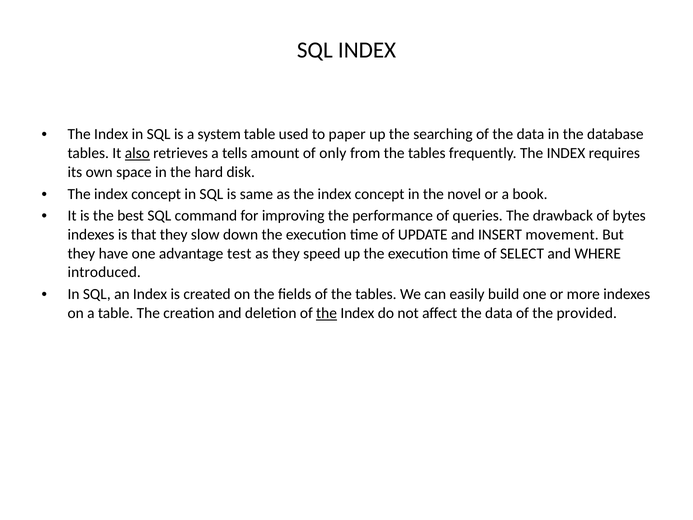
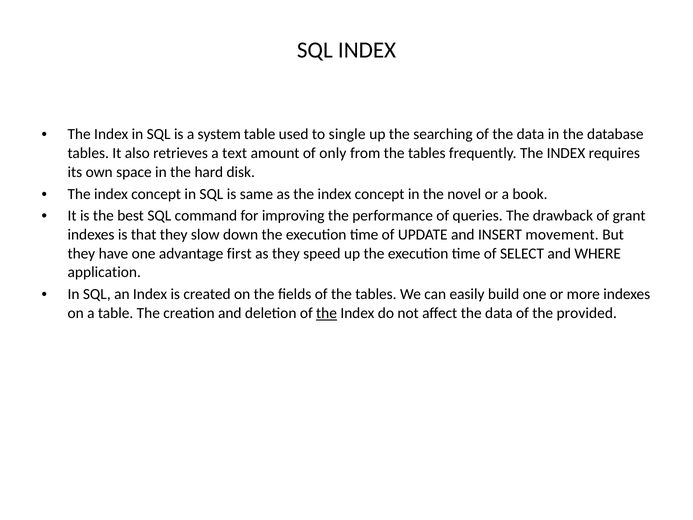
paper: paper -> single
also underline: present -> none
tells: tells -> text
bytes: bytes -> grant
test: test -> first
introduced: introduced -> application
